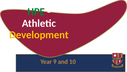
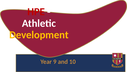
HPE colour: green -> red
